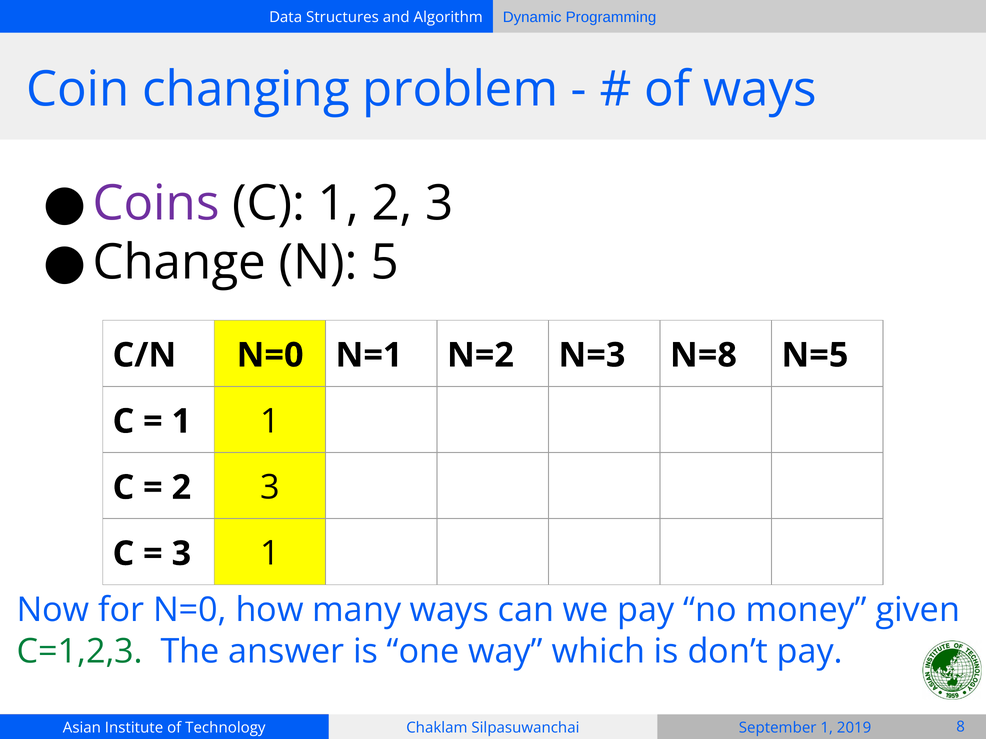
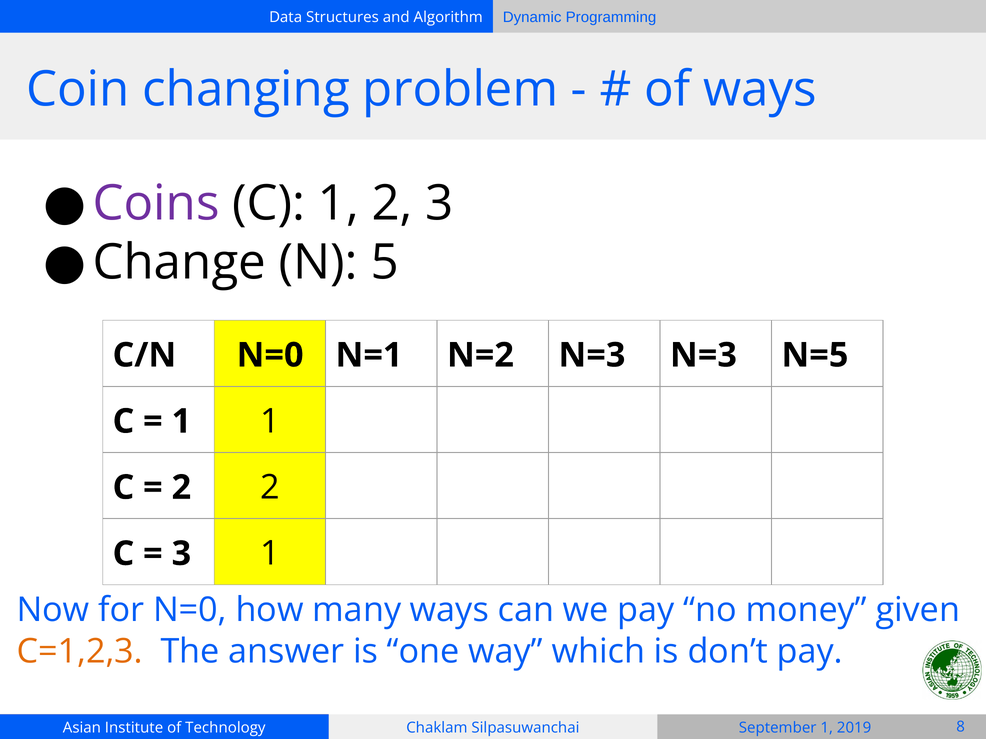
N=3 N=8: N=8 -> N=3
3 at (270, 488): 3 -> 2
C=1,2,3 colour: green -> orange
